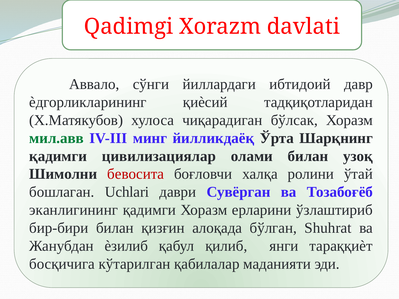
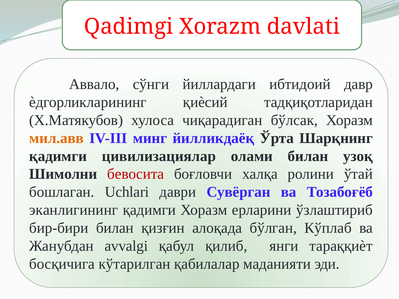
мил.авв colour: green -> orange
Shuhrat: Shuhrat -> Кўплаб
ѐзилиб: ѐзилиб -> avvalgi
